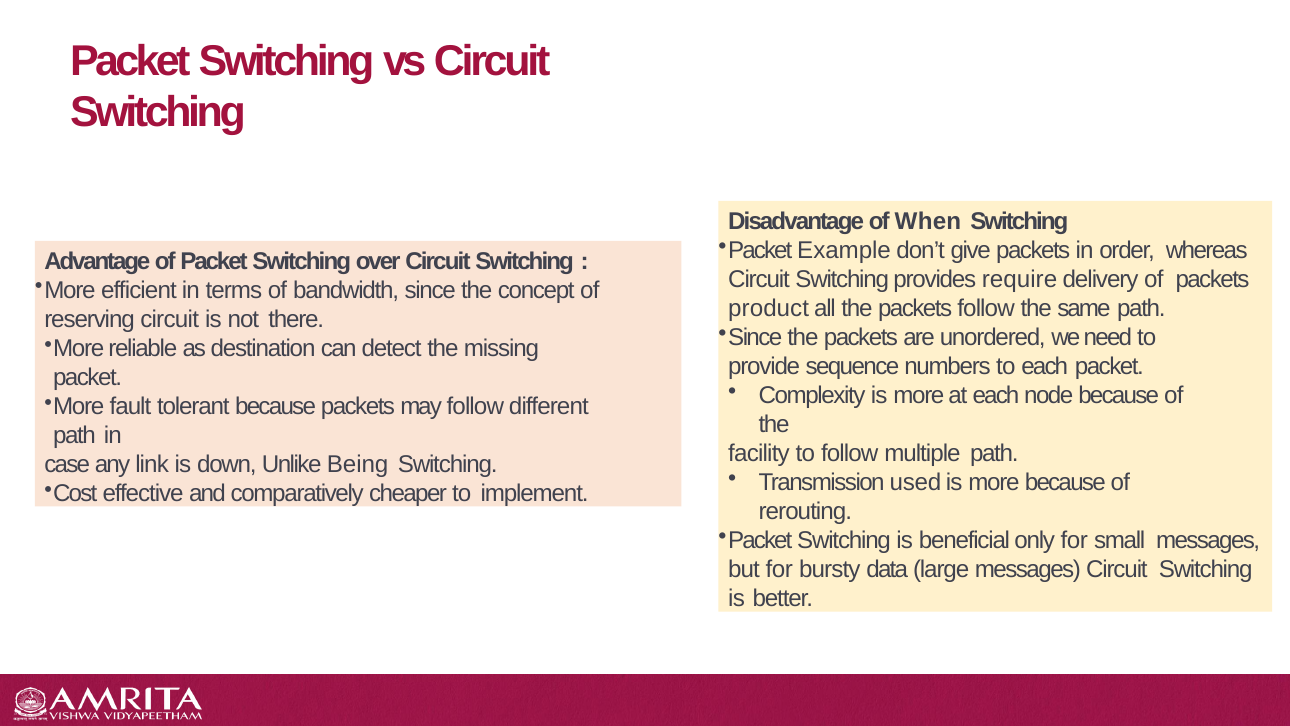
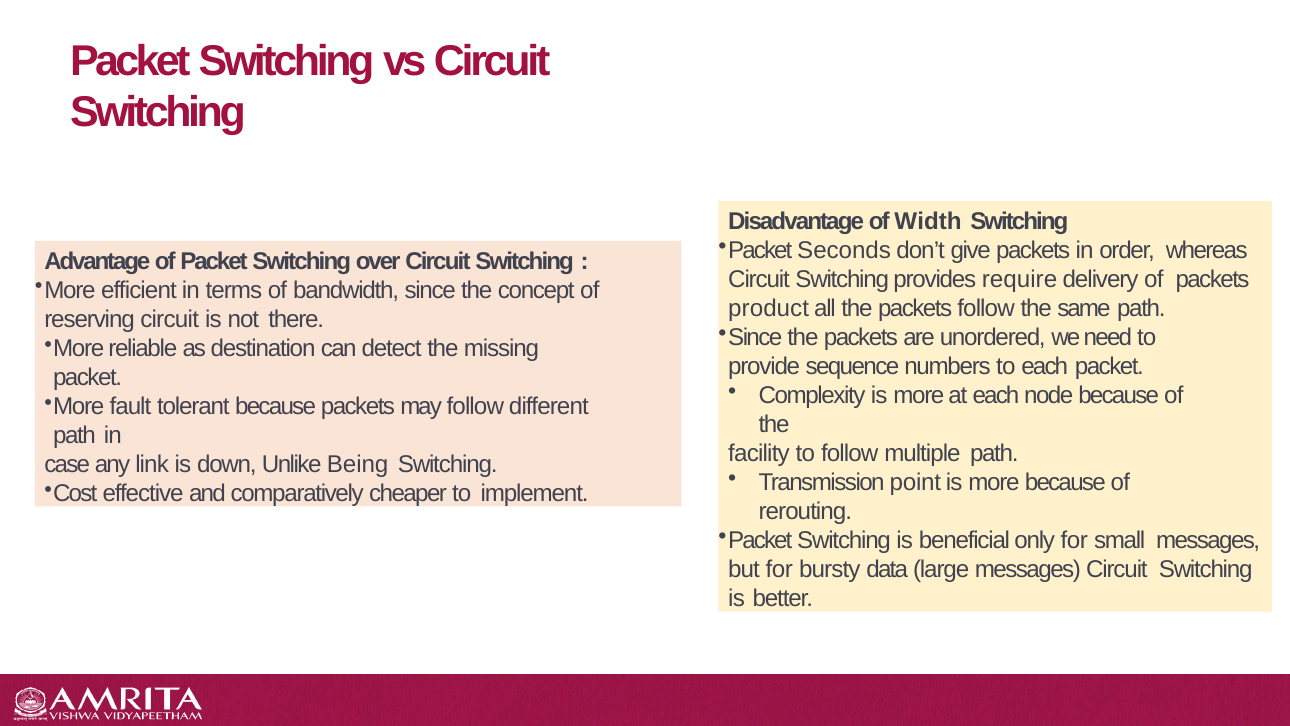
When: When -> Width
Example: Example -> Seconds
used: used -> point
